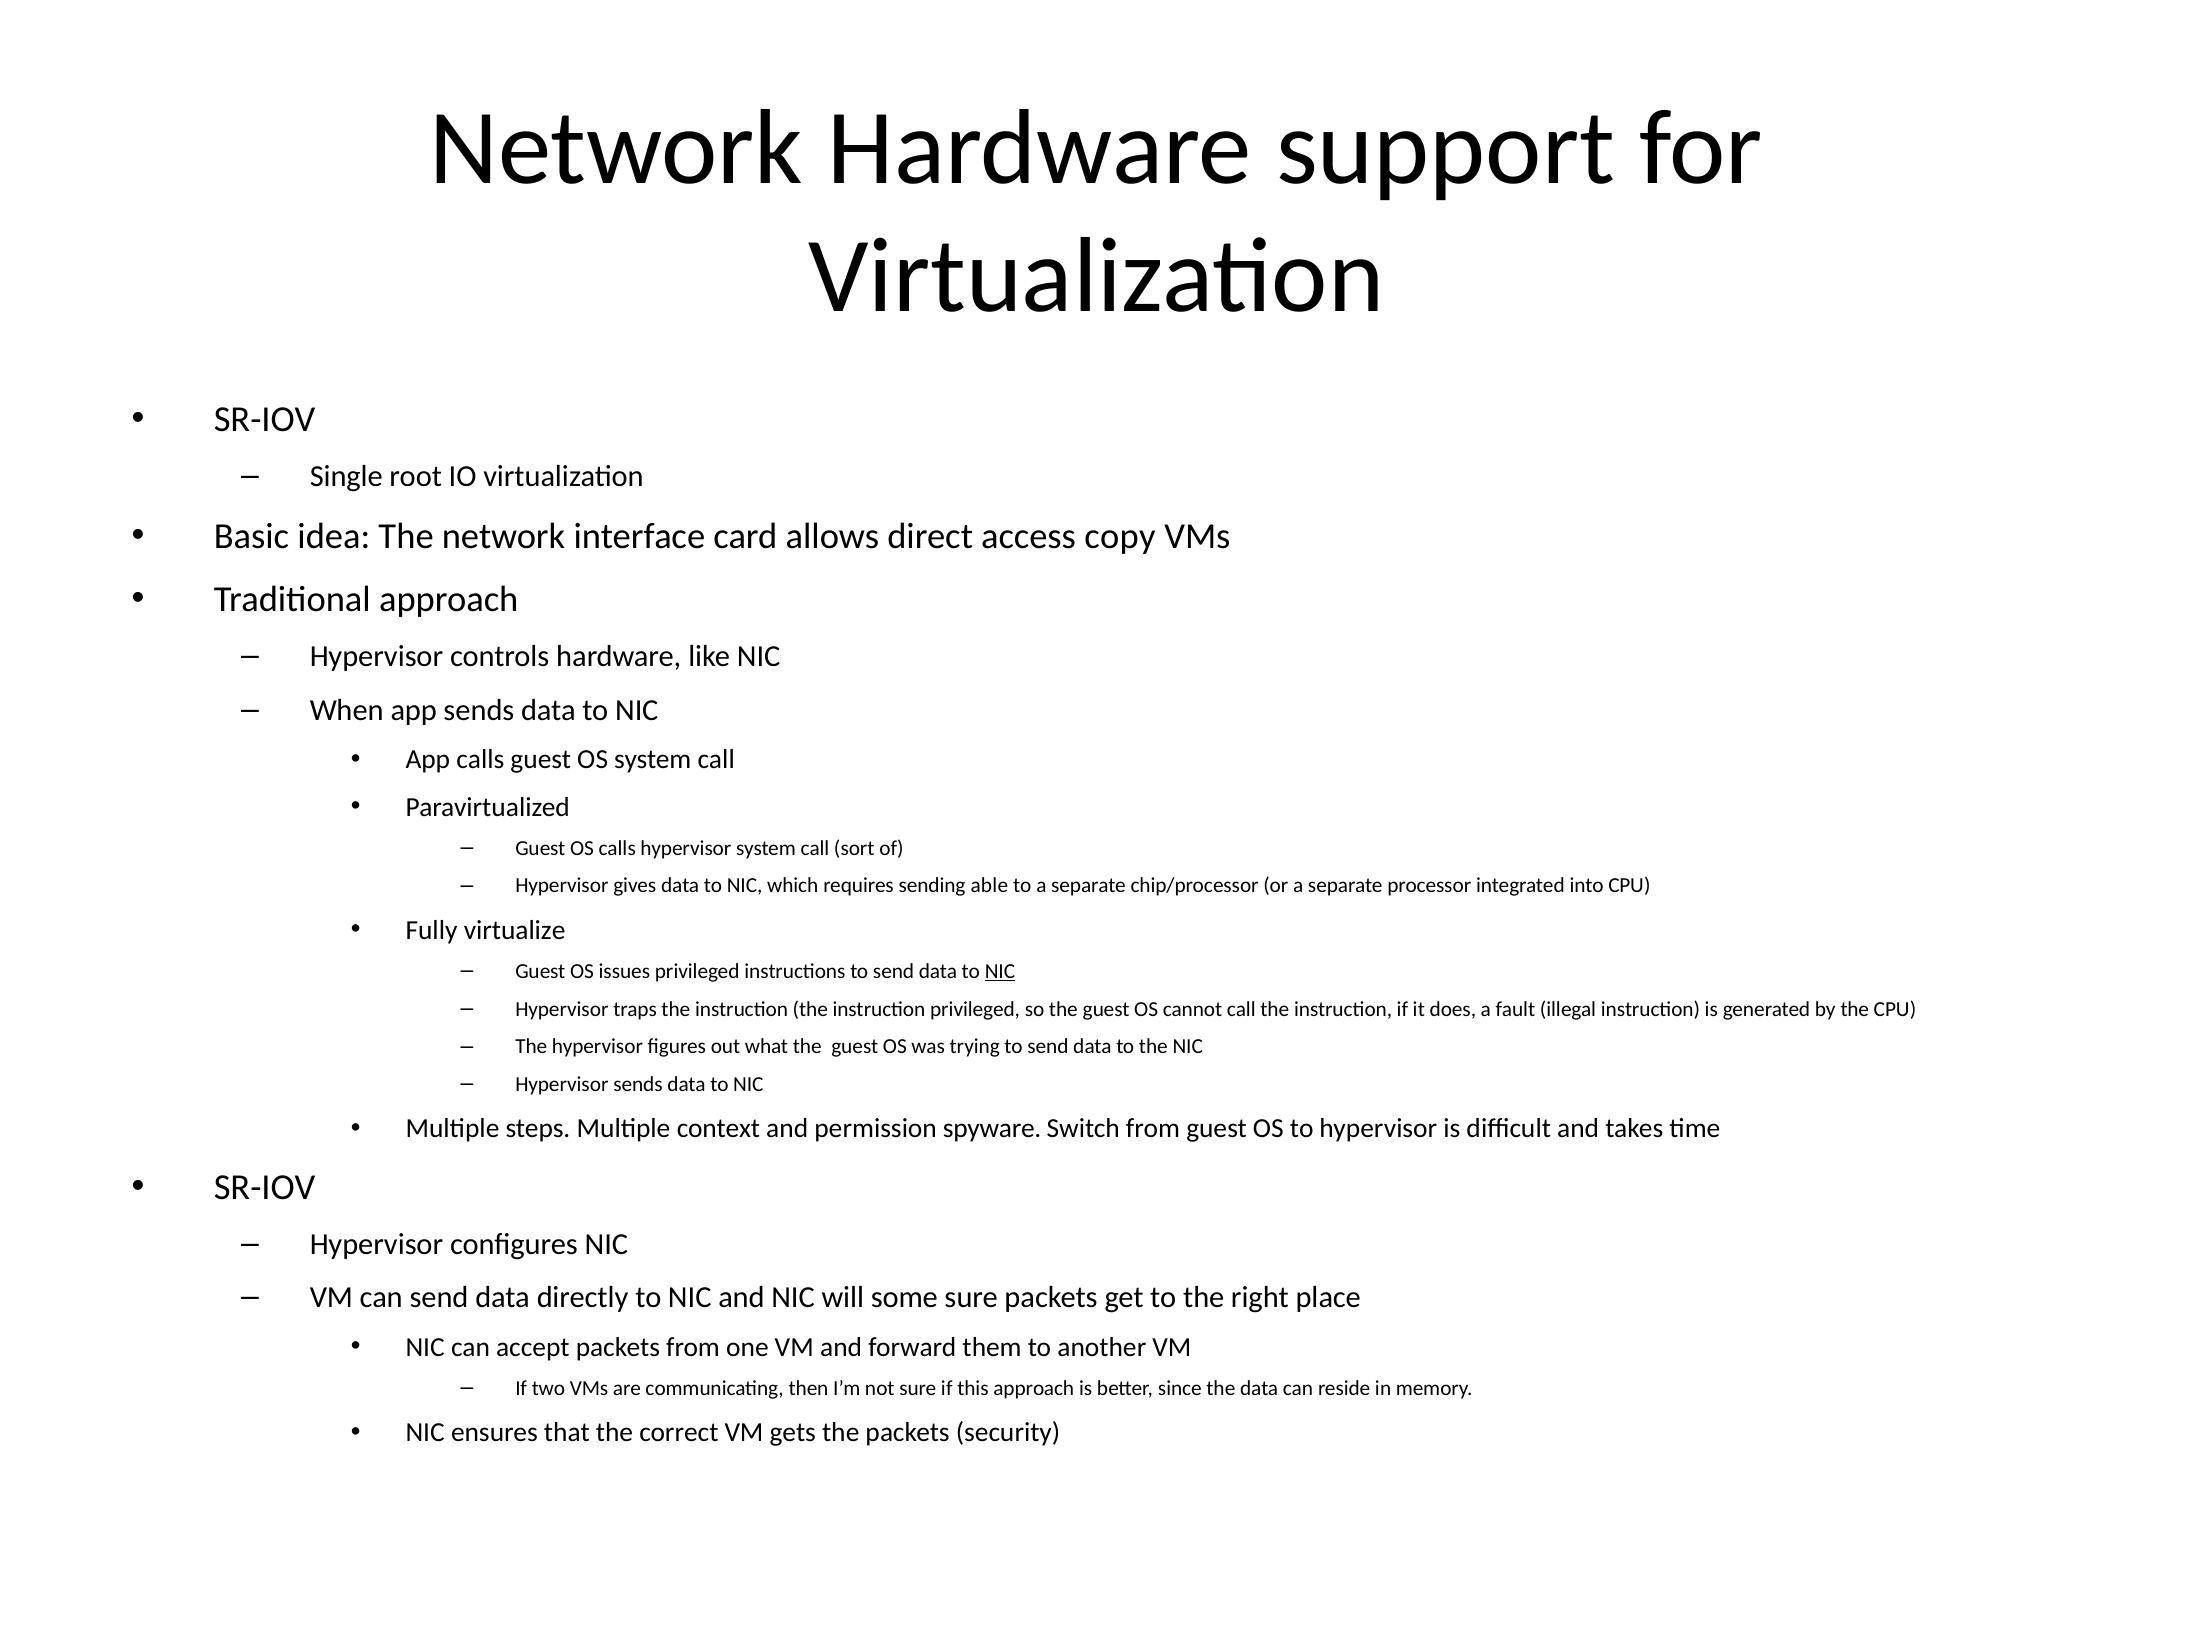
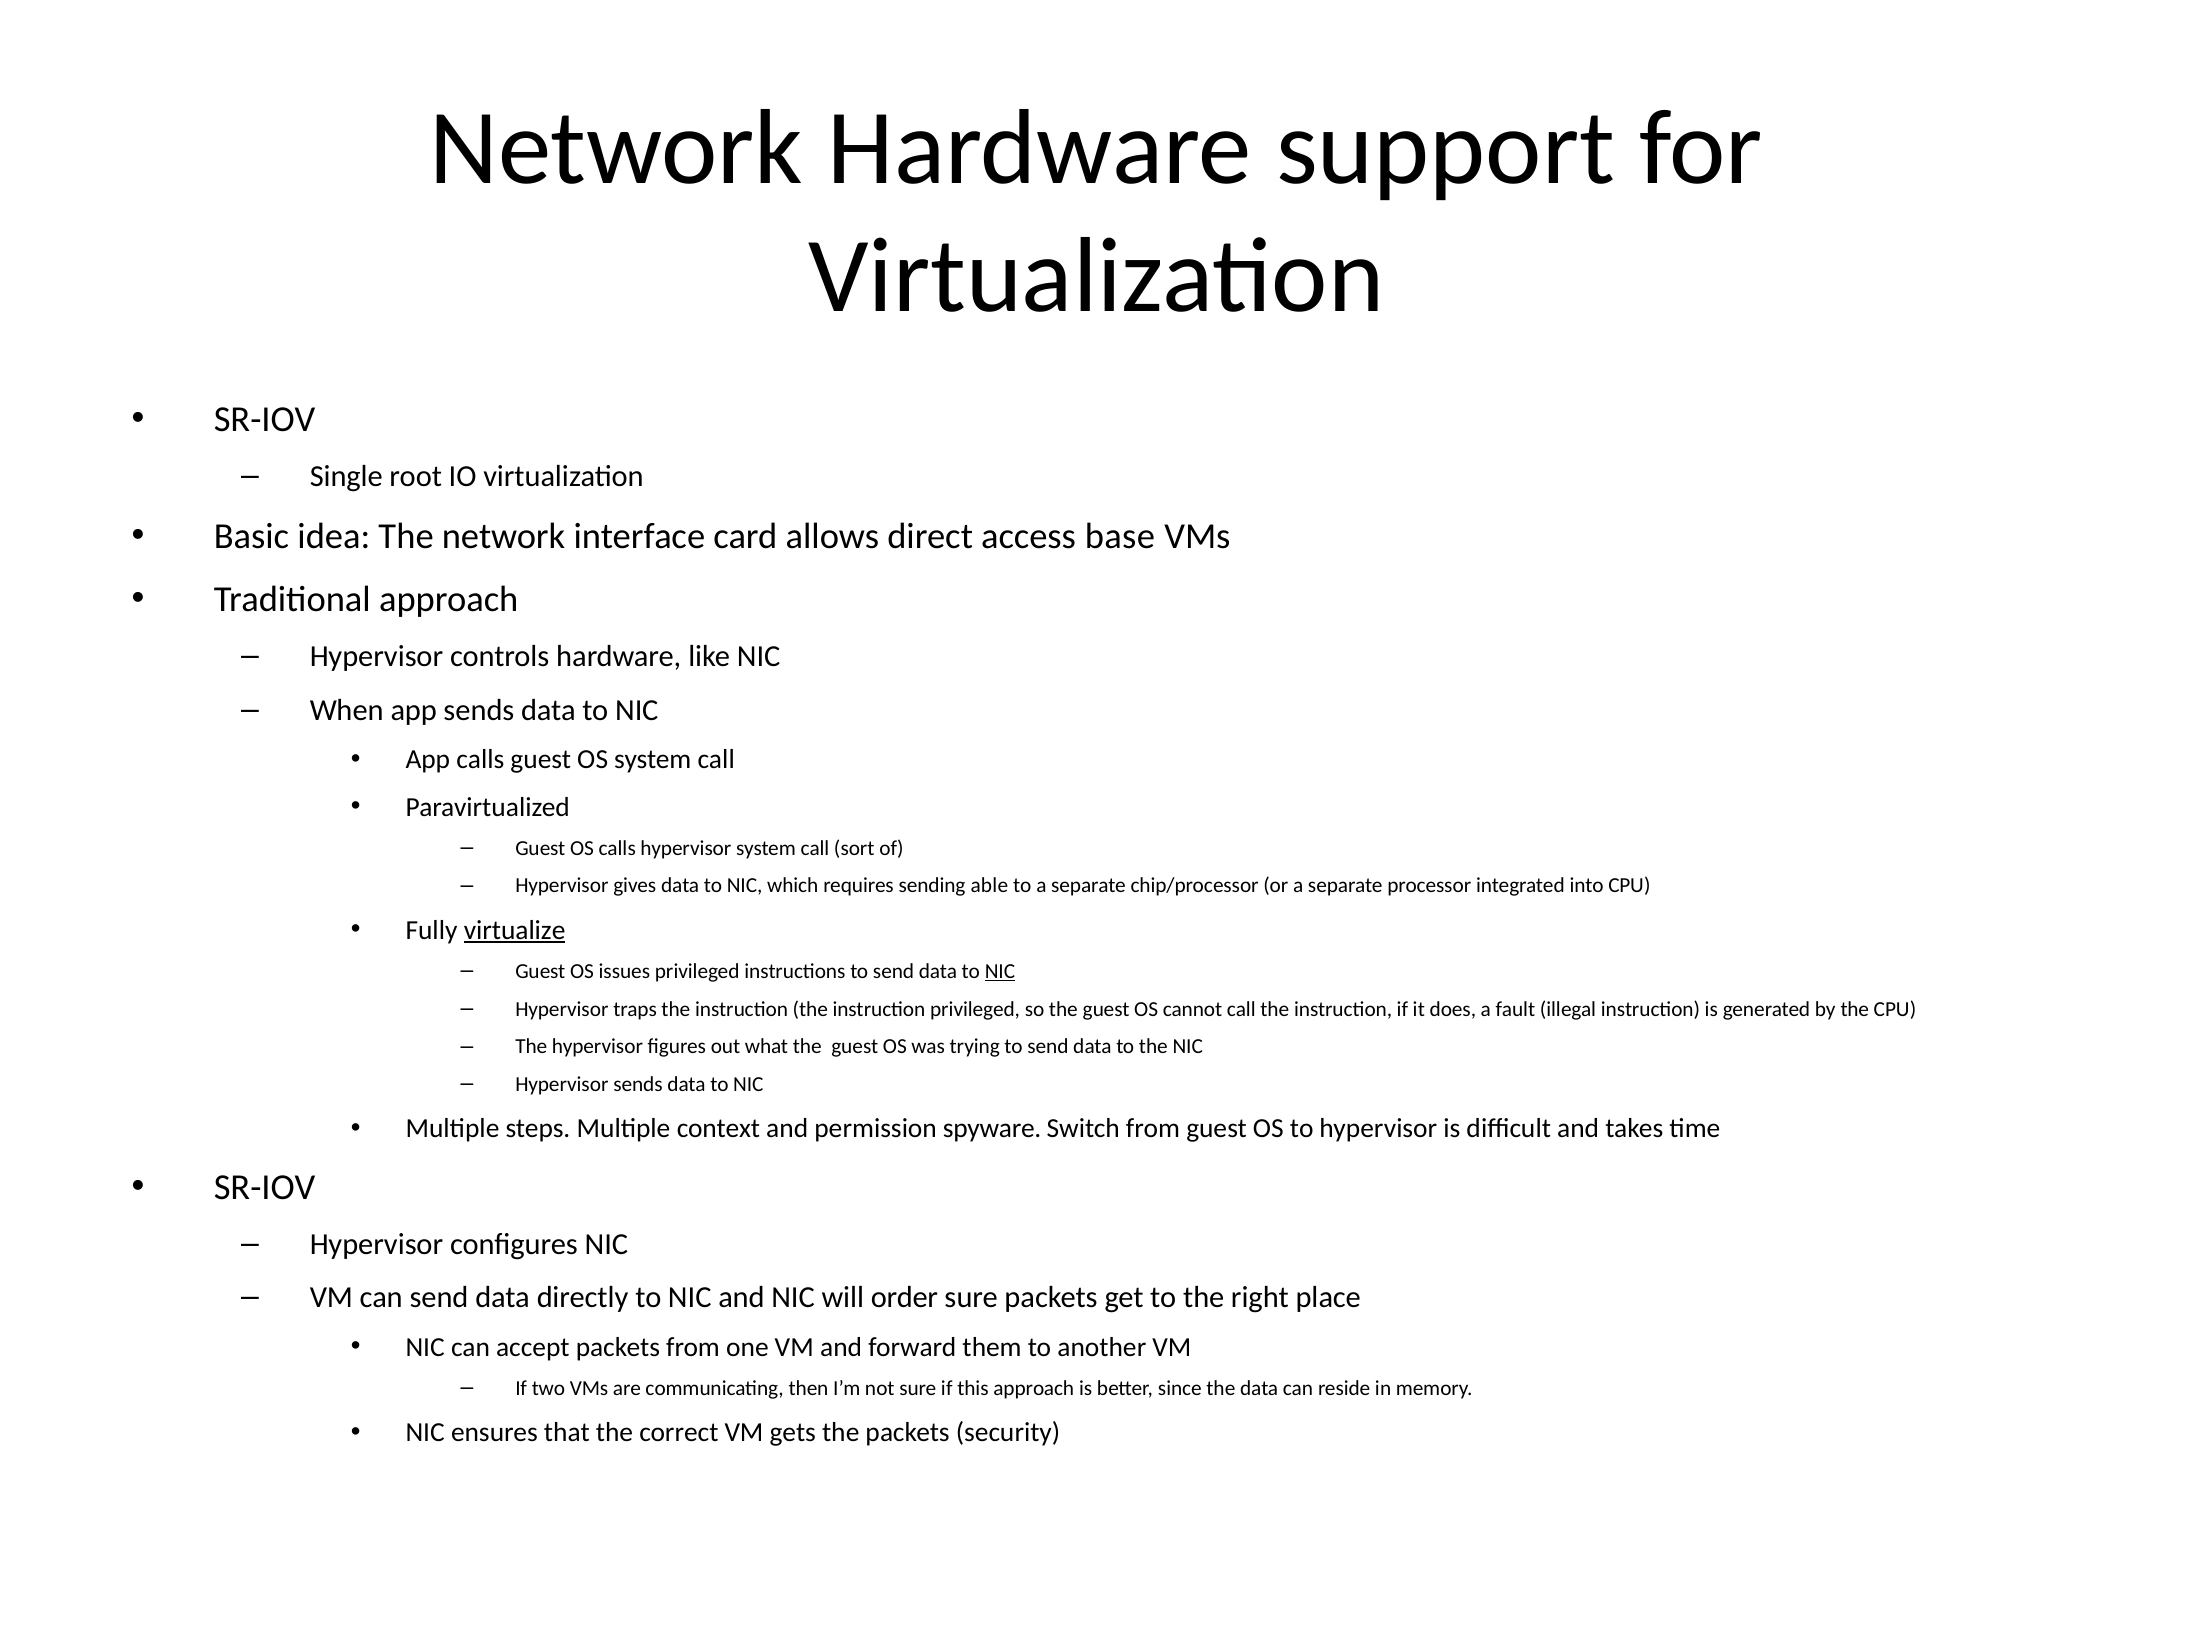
copy: copy -> base
virtualize underline: none -> present
some: some -> order
